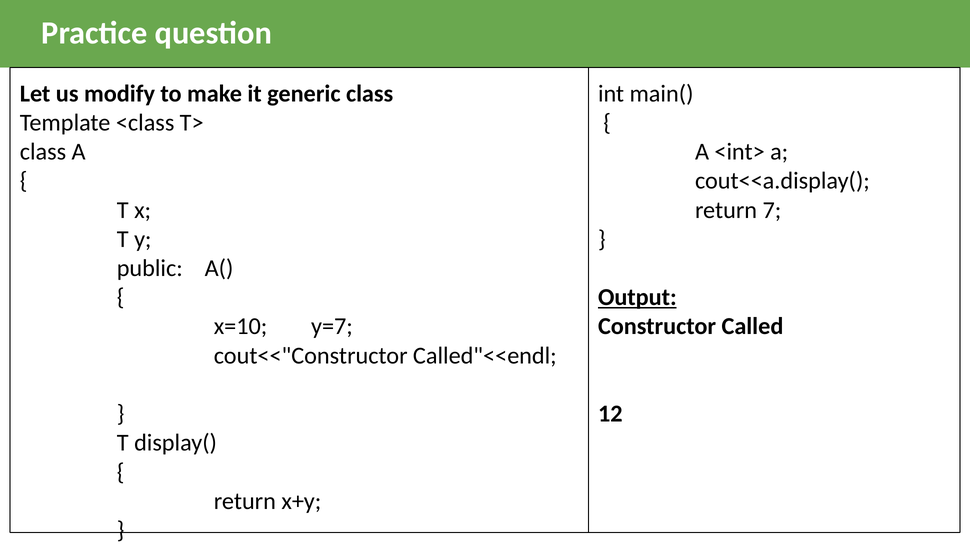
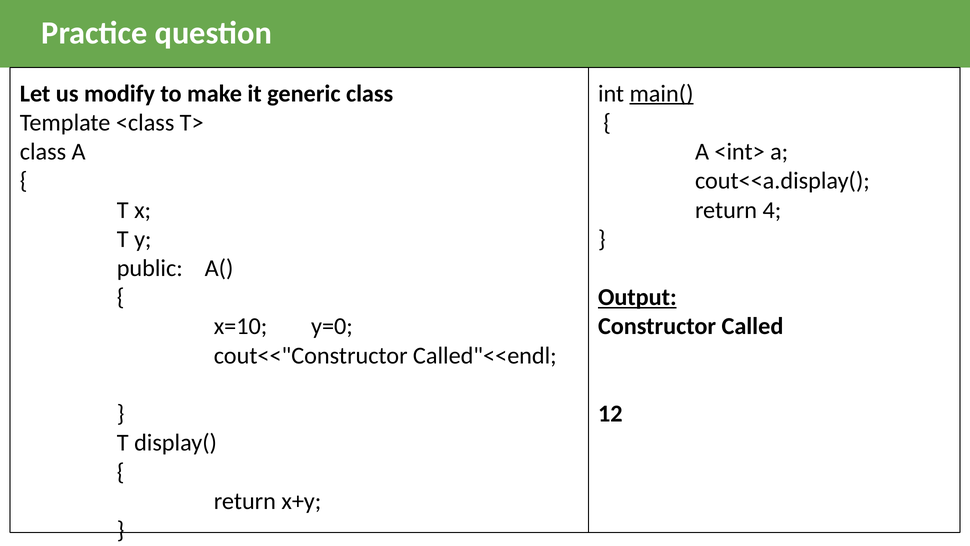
main( underline: none -> present
7: 7 -> 4
y=7: y=7 -> y=0
